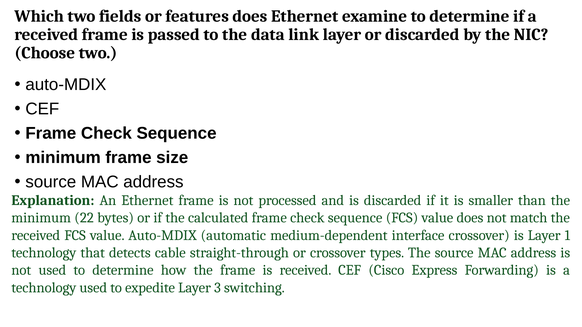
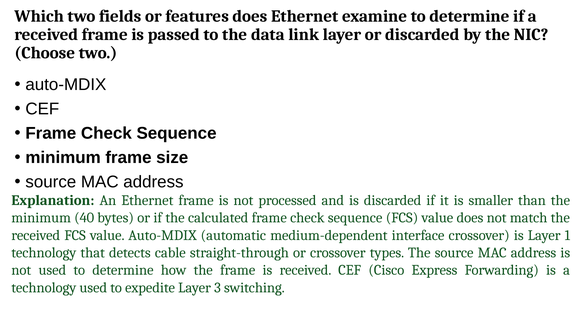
22: 22 -> 40
